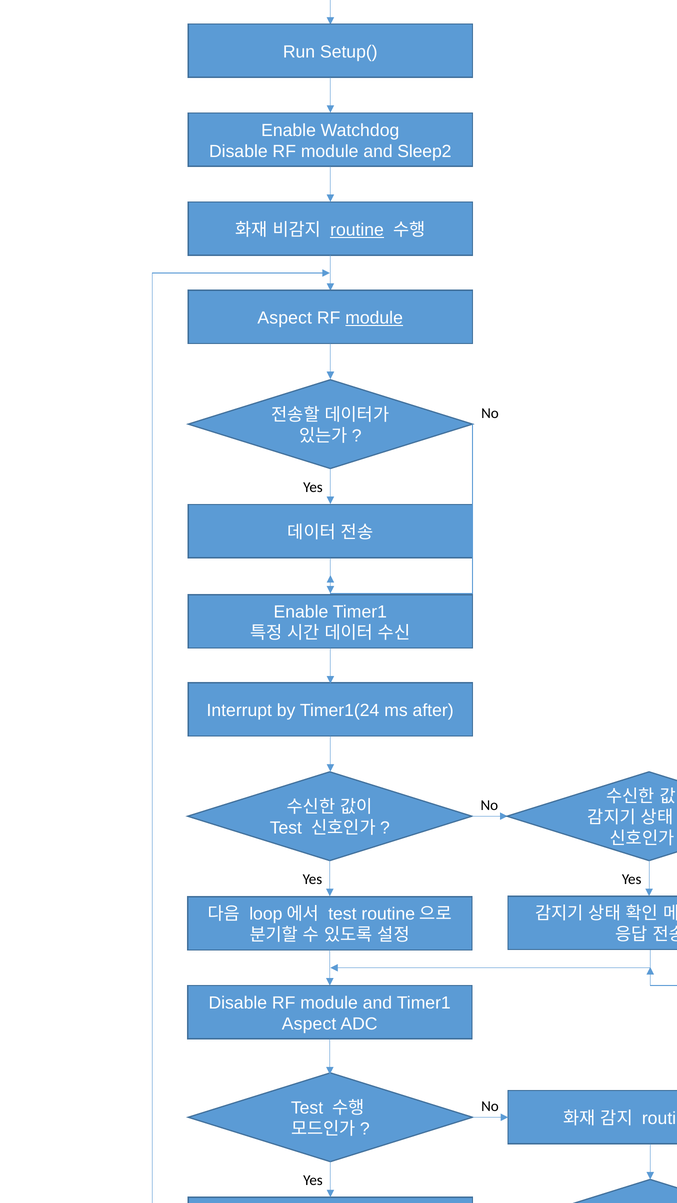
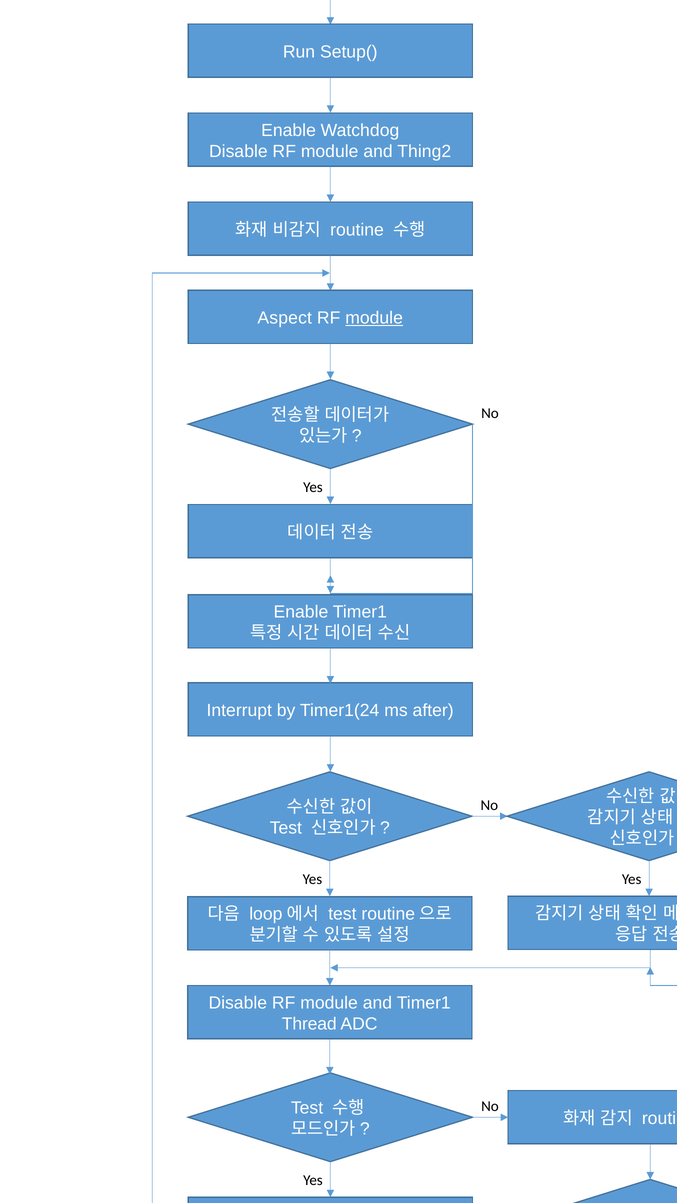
Sleep2: Sleep2 -> Thing2
routine at (357, 230) underline: present -> none
Aspect at (309, 1024): Aspect -> Thread
